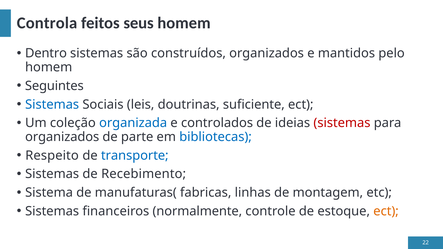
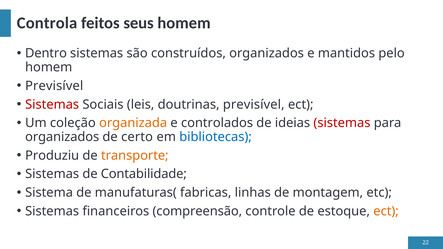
Seguintes at (54, 86): Seguintes -> Previsível
Sistemas at (52, 104) colour: blue -> red
doutrinas suficiente: suficiente -> previsível
organizada colour: blue -> orange
parte: parte -> certo
Respeito: Respeito -> Produziu
transporte colour: blue -> orange
Recebimento: Recebimento -> Contabilidade
normalmente: normalmente -> compreensão
